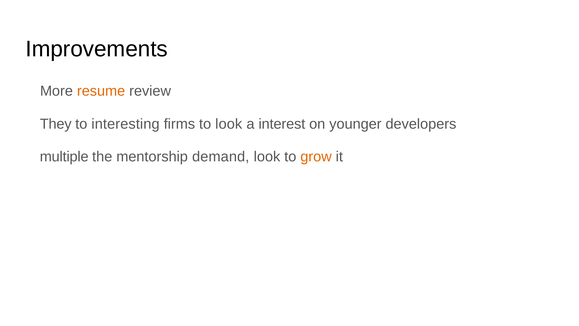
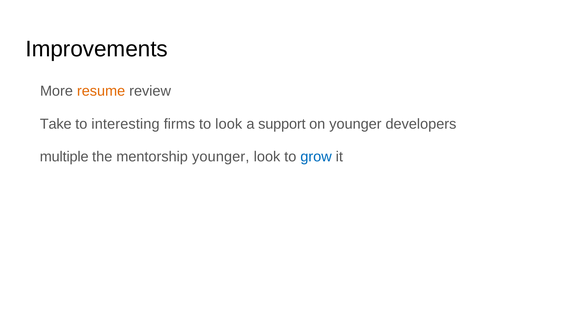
They: They -> Take
interest: interest -> support
mentorship demand: demand -> younger
grow colour: orange -> blue
